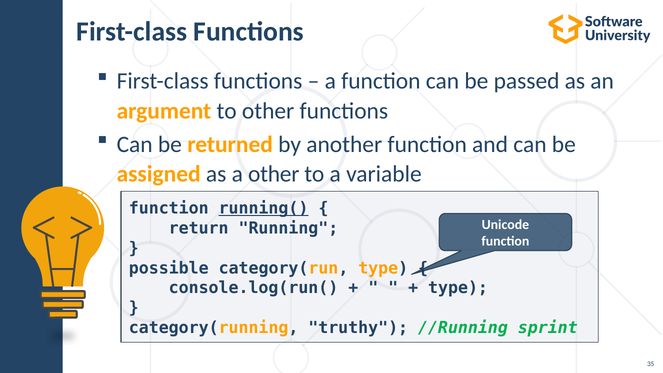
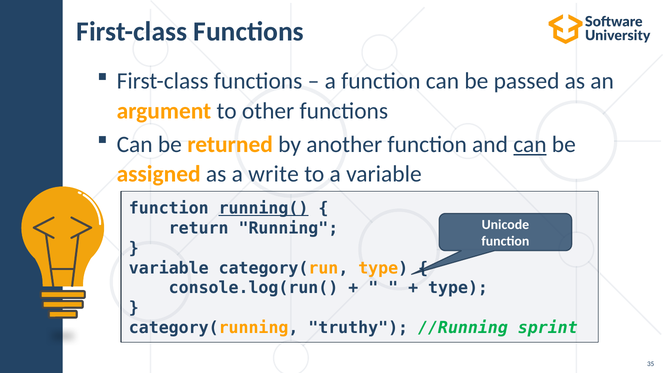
can at (530, 144) underline: none -> present
a other: other -> write
possible at (169, 268): possible -> variable
